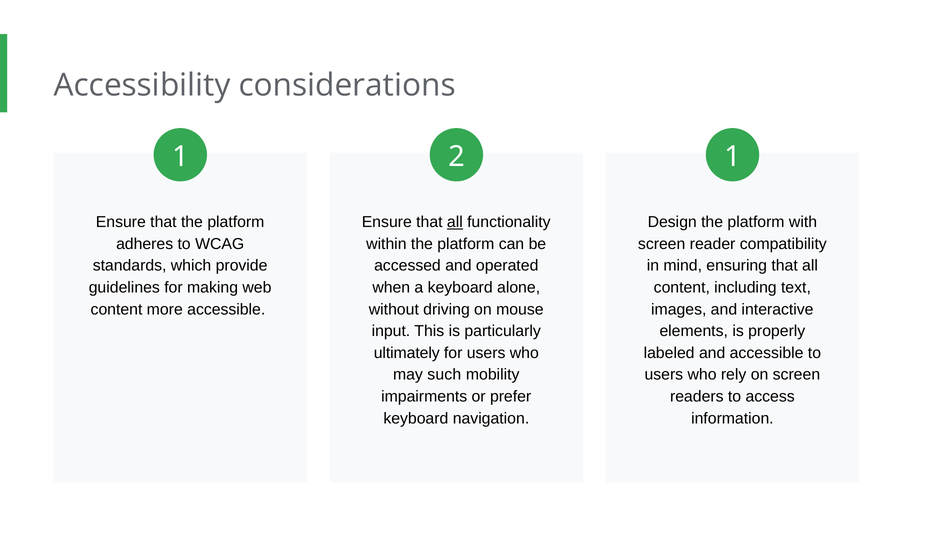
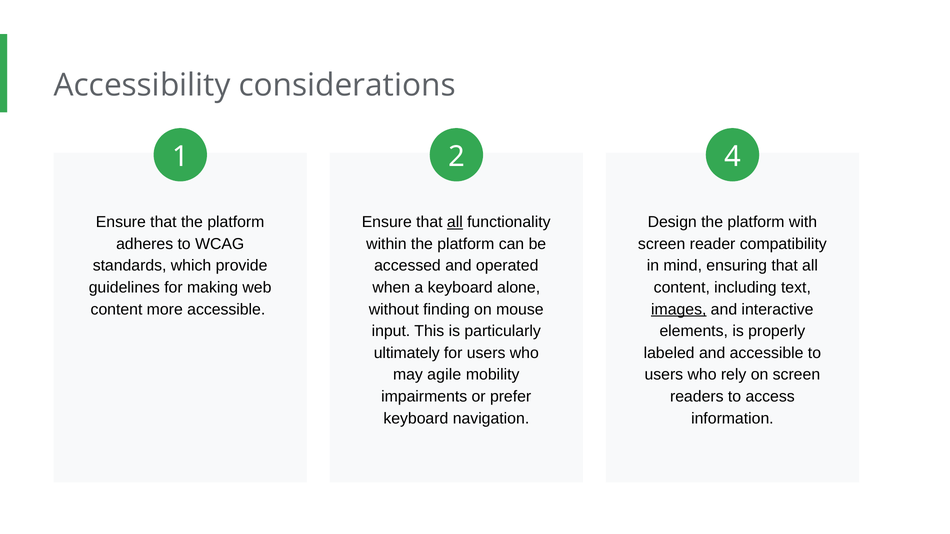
2 1: 1 -> 4
driving: driving -> finding
images underline: none -> present
such: such -> agile
